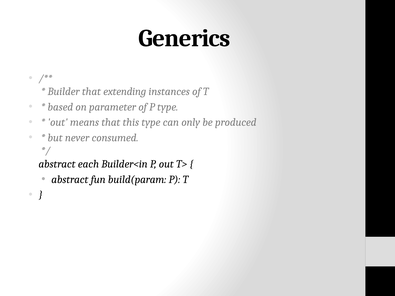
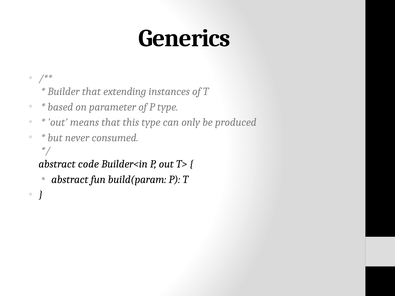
each: each -> code
